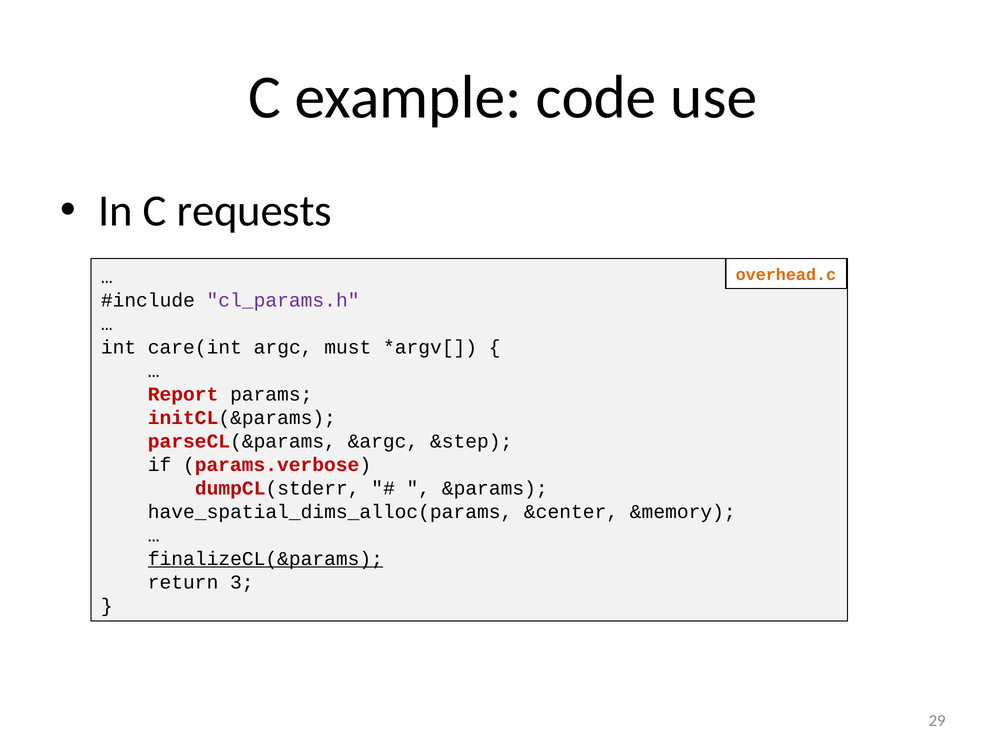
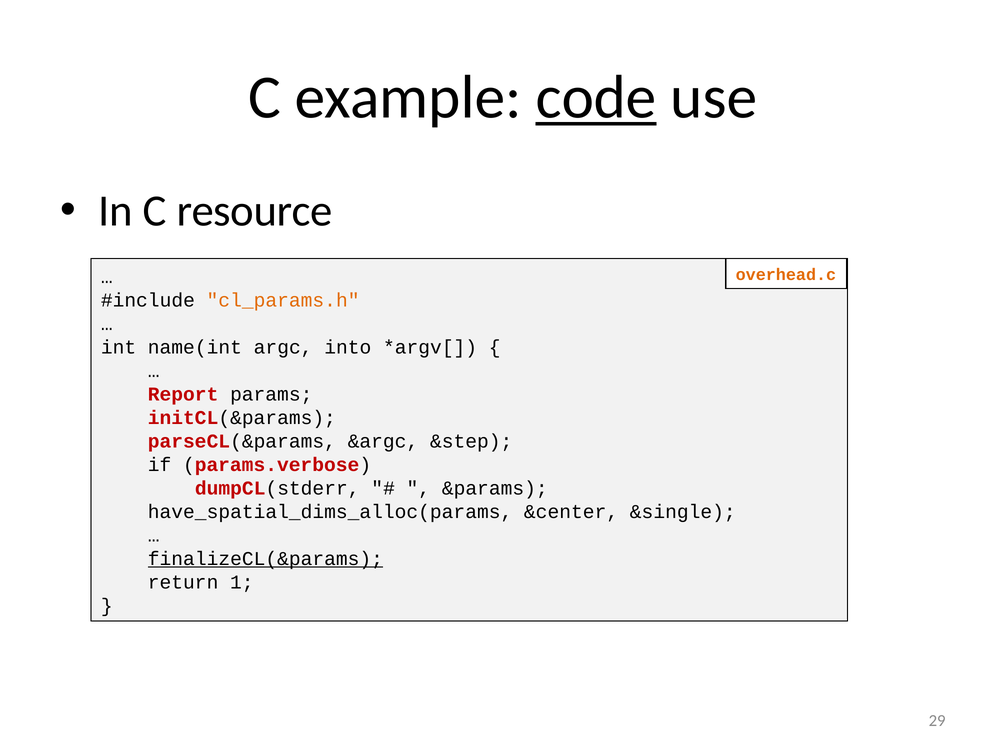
code underline: none -> present
requests: requests -> resource
cl_params.h colour: purple -> orange
care(int: care(int -> name(int
must: must -> into
&memory: &memory -> &single
3: 3 -> 1
